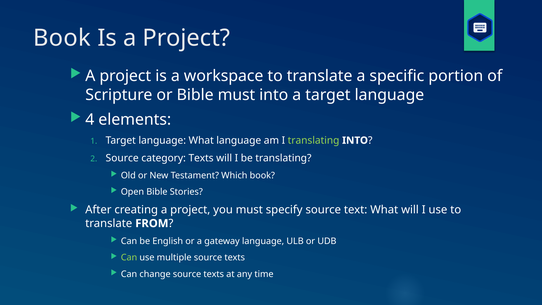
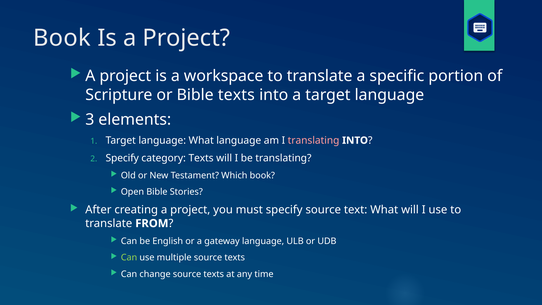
Bible must: must -> texts
4: 4 -> 3
translating at (314, 140) colour: light green -> pink
2 Source: Source -> Specify
